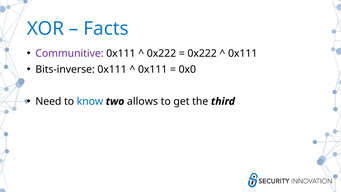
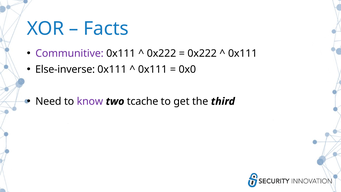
Bits-inverse: Bits-inverse -> Else-inverse
know colour: blue -> purple
allows: allows -> tcache
